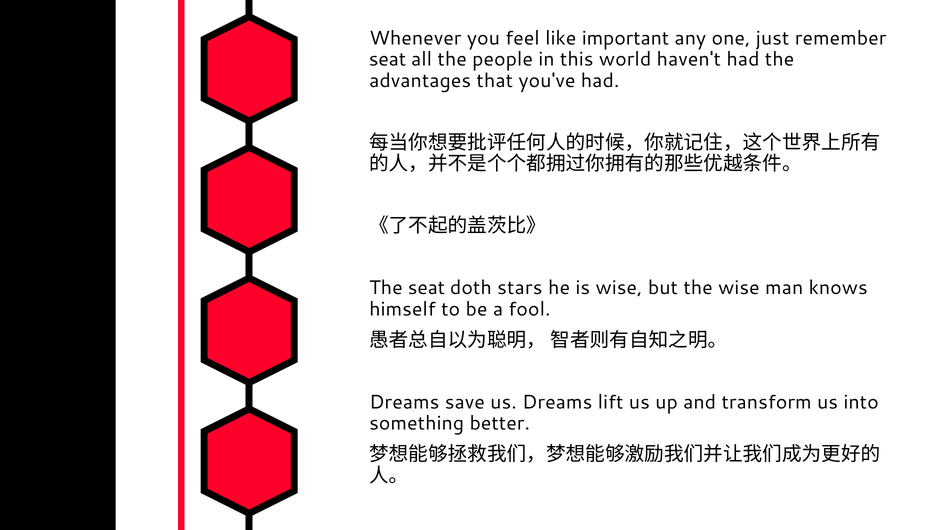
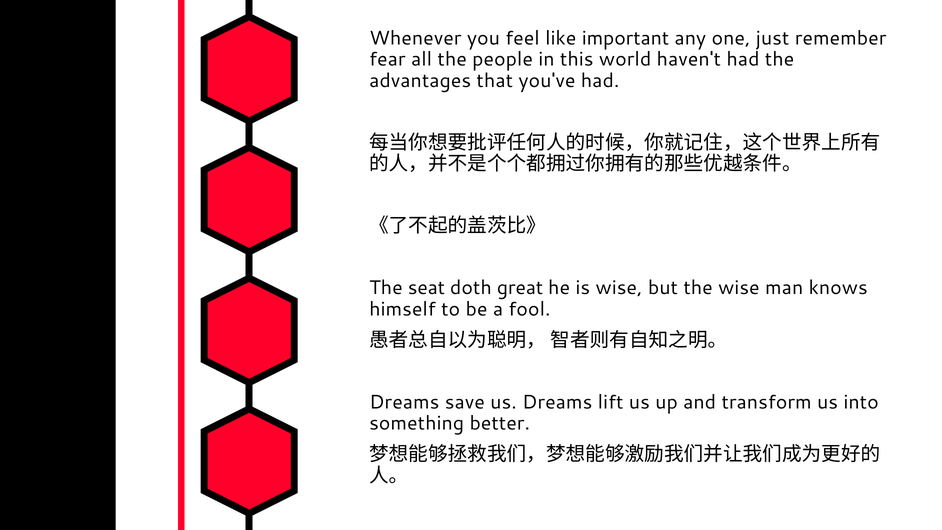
seat at (388, 59): seat -> fear
stars: stars -> great
